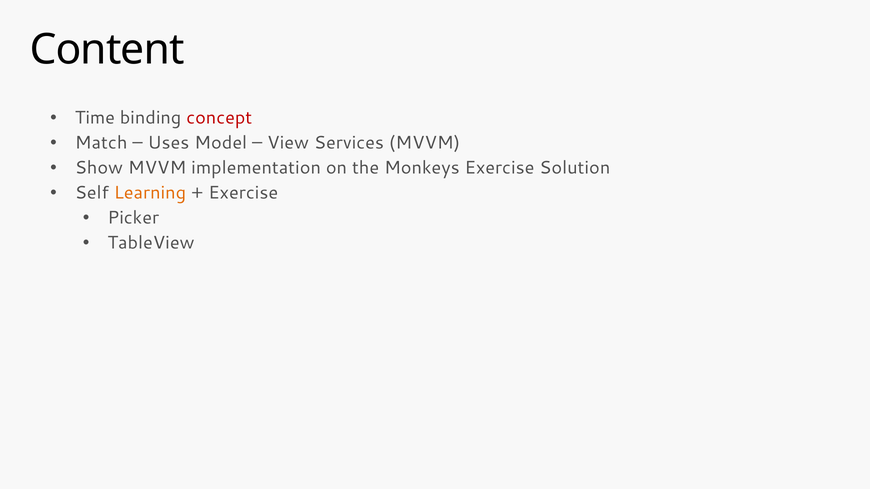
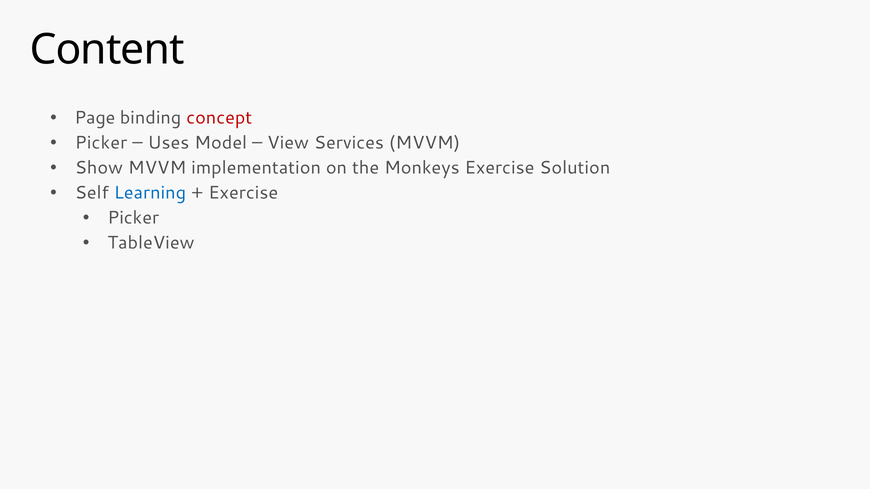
Time: Time -> Page
Match at (101, 143): Match -> Picker
Learning colour: orange -> blue
